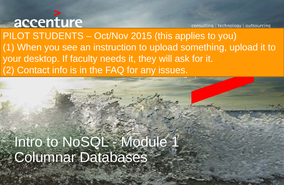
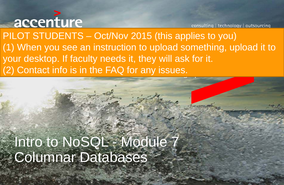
Module 1: 1 -> 7
